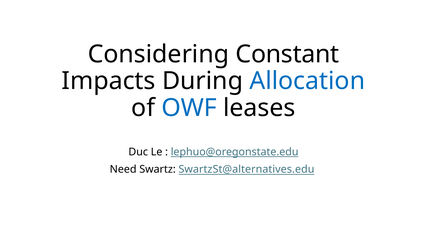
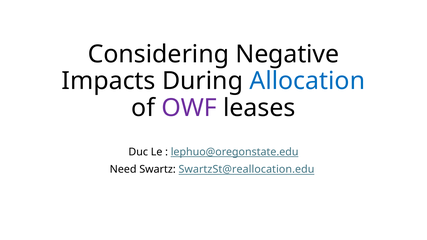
Constant: Constant -> Negative
OWF colour: blue -> purple
SwartzSt@alternatives.edu: SwartzSt@alternatives.edu -> SwartzSt@reallocation.edu
